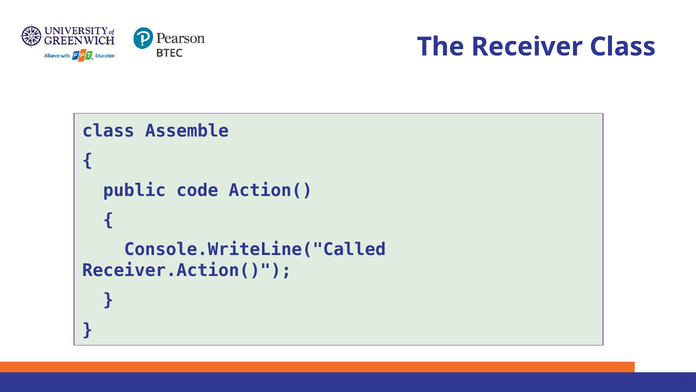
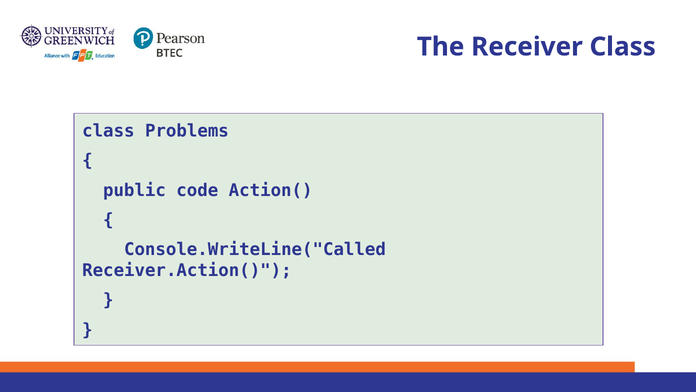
Assemble: Assemble -> Problems
